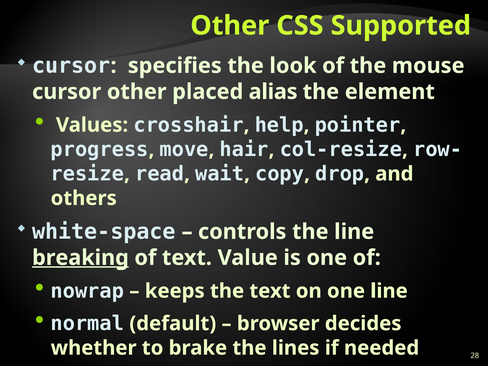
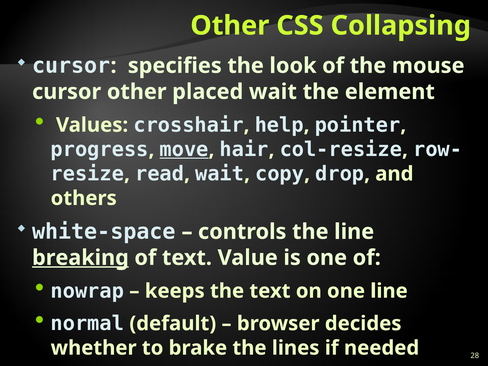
Supported: Supported -> Collapsing
placed alias: alias -> wait
move underline: none -> present
